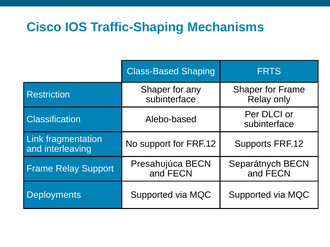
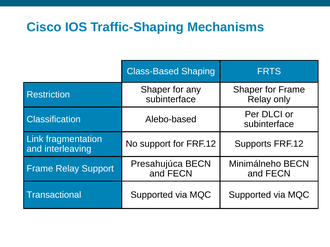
Separátnych: Separátnych -> Minimálneho
Deployments: Deployments -> Transactional
